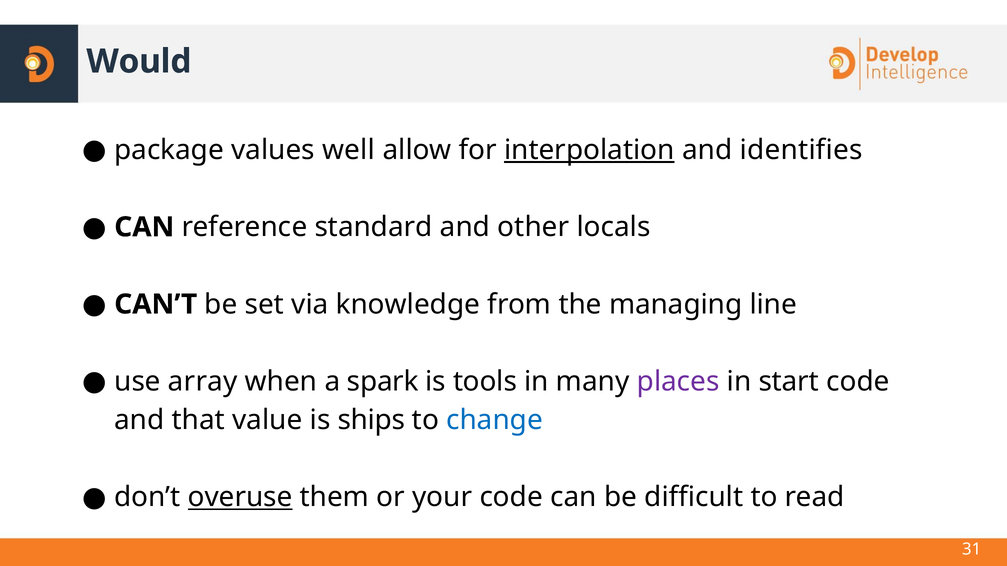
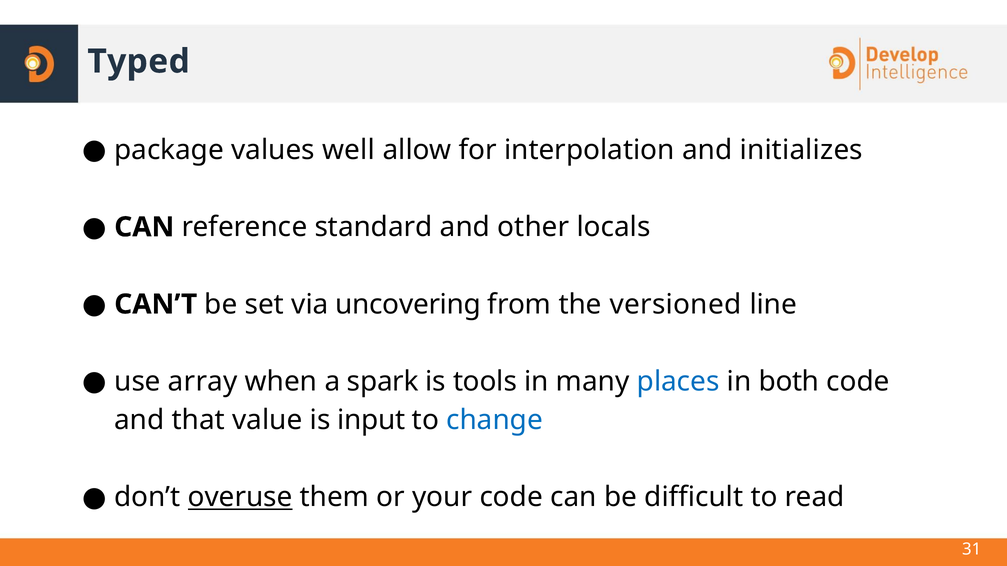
Would: Would -> Typed
interpolation underline: present -> none
identifies: identifies -> initializes
knowledge: knowledge -> uncovering
managing: managing -> versioned
places colour: purple -> blue
start: start -> both
ships: ships -> input
